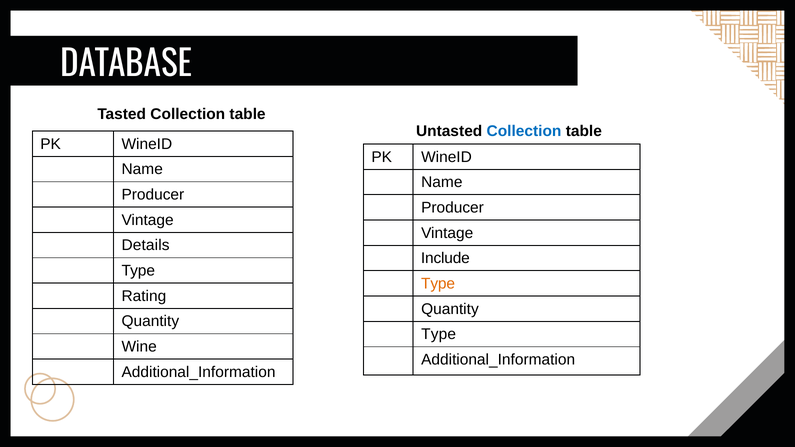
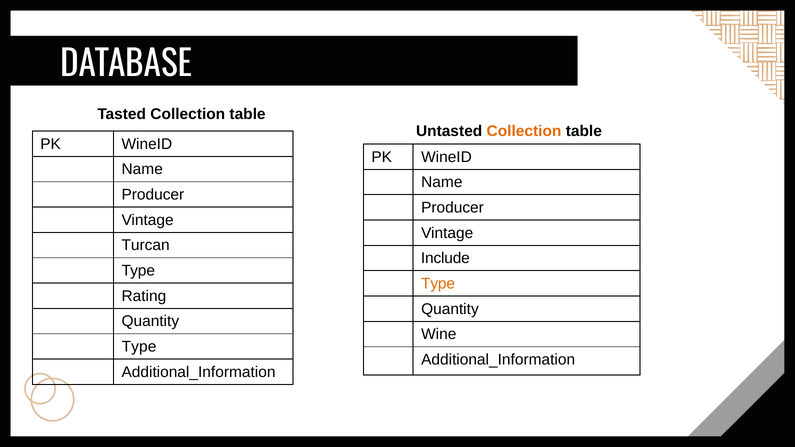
Collection at (524, 131) colour: blue -> orange
Details: Details -> Turcan
Type​ at (441, 334): Type​ -> Wine​
Wine at (139, 347): Wine -> Type
